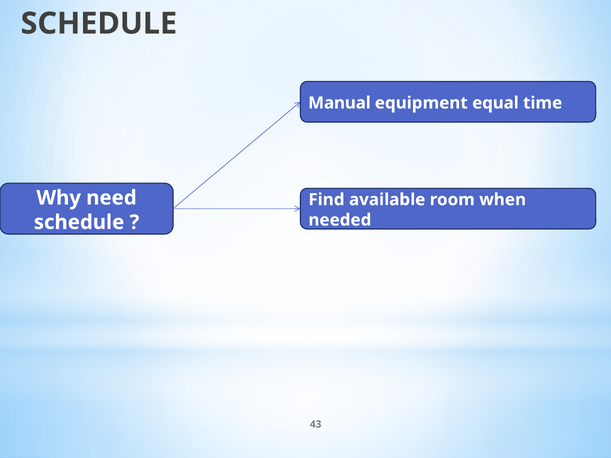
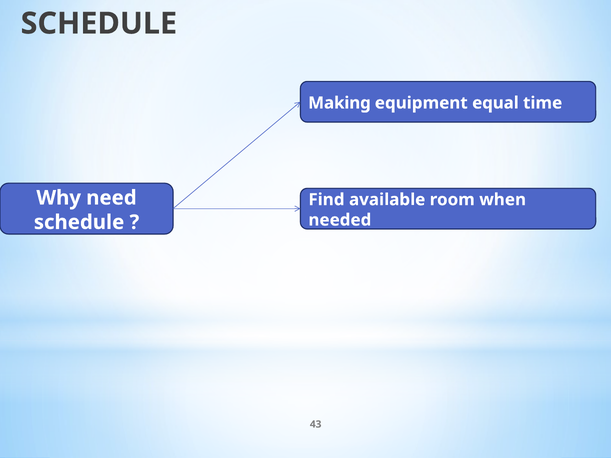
Manual: Manual -> Making
